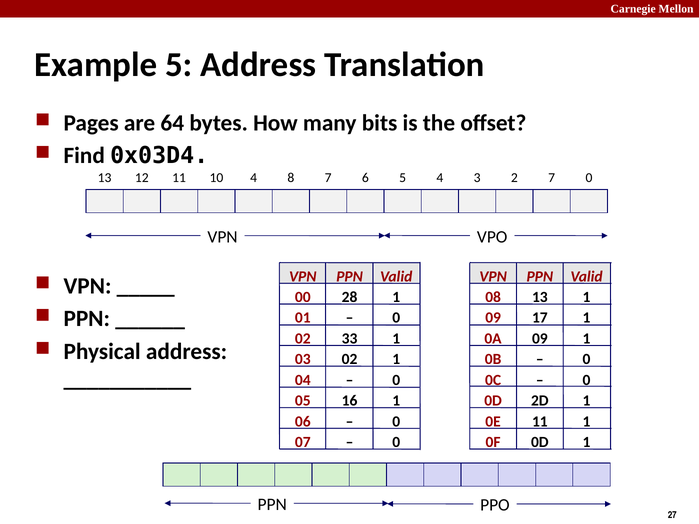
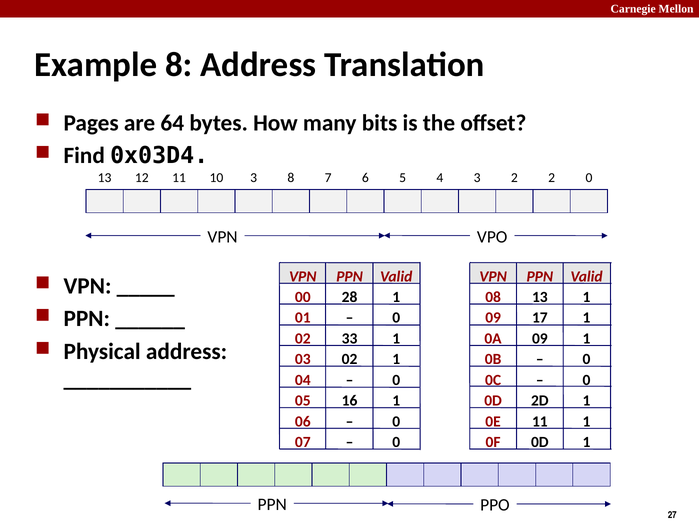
Example 5: 5 -> 8
10 4: 4 -> 3
2 7: 7 -> 2
